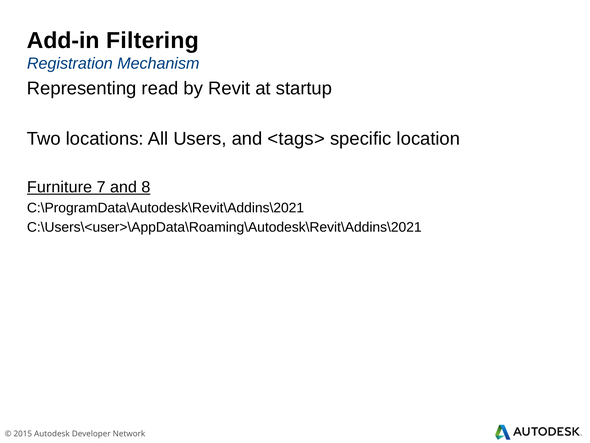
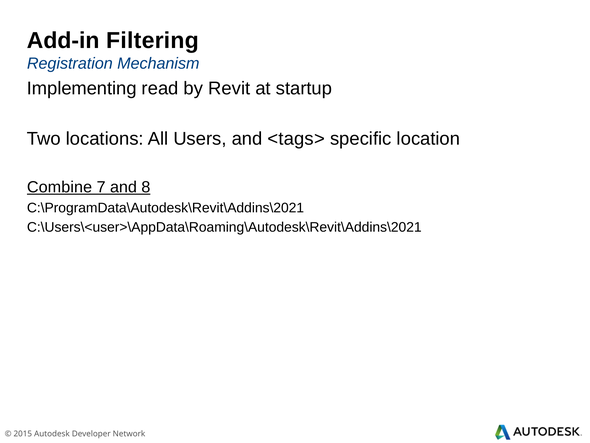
Representing: Representing -> Implementing
Furniture: Furniture -> Combine
